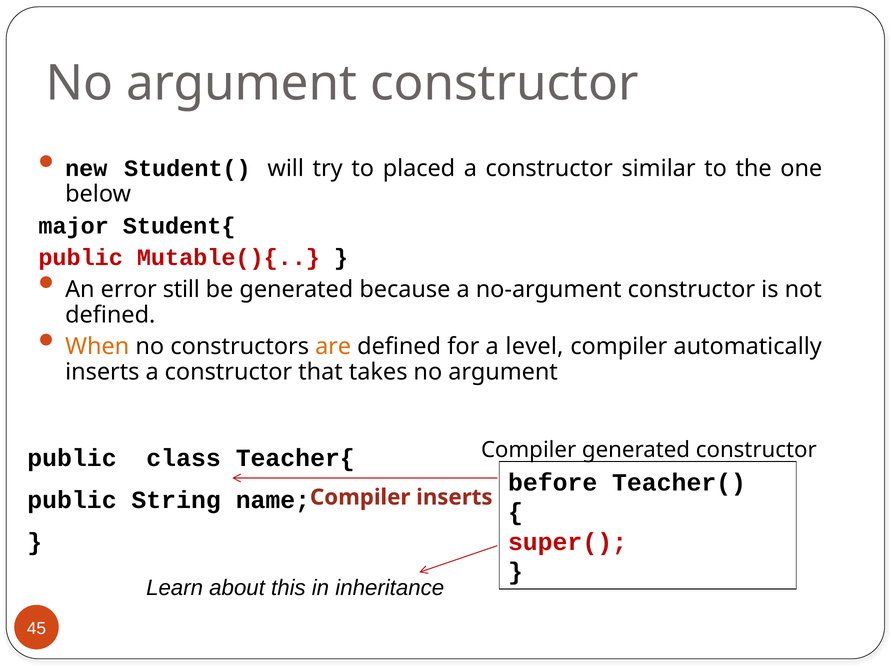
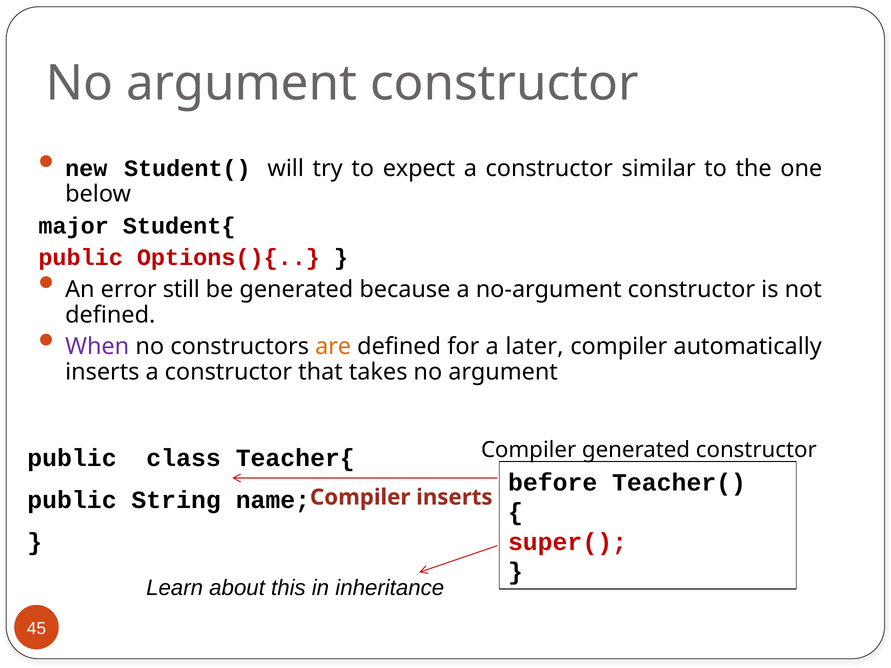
placed: placed -> expect
Mutable(){: Mutable(){ -> Options(){
When colour: orange -> purple
level: level -> later
